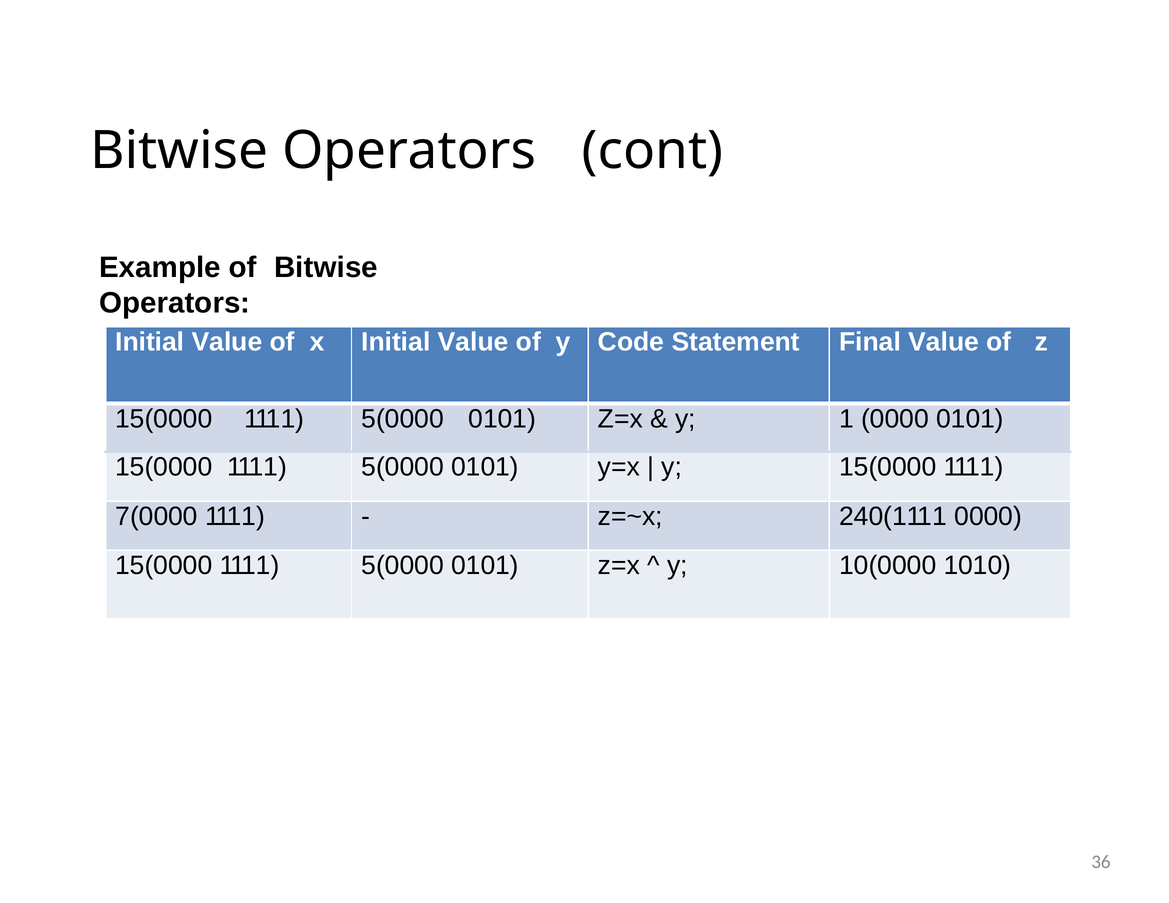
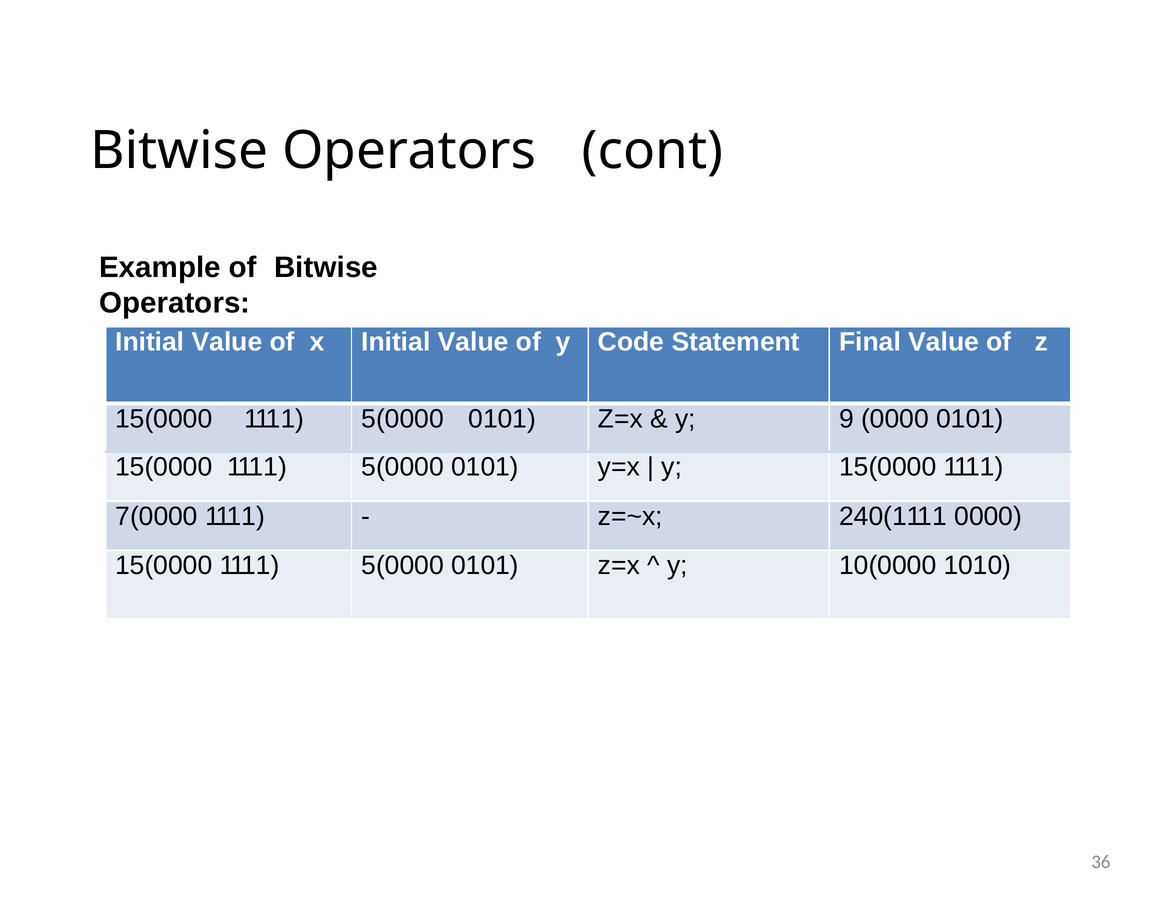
1: 1 -> 9
